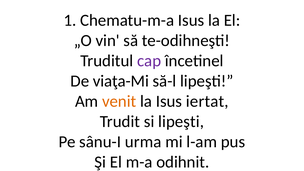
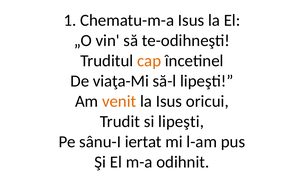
cap colour: purple -> orange
iertat: iertat -> oricui
urma: urma -> iertat
